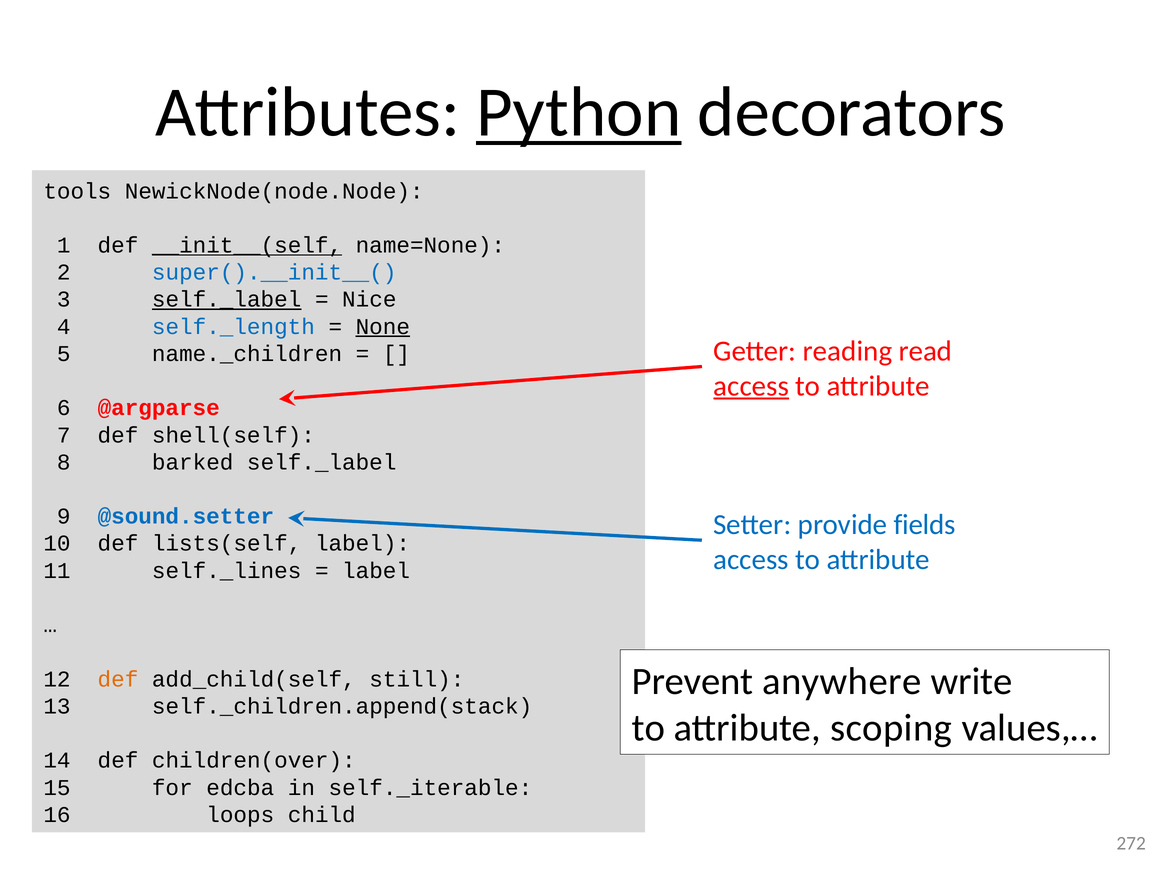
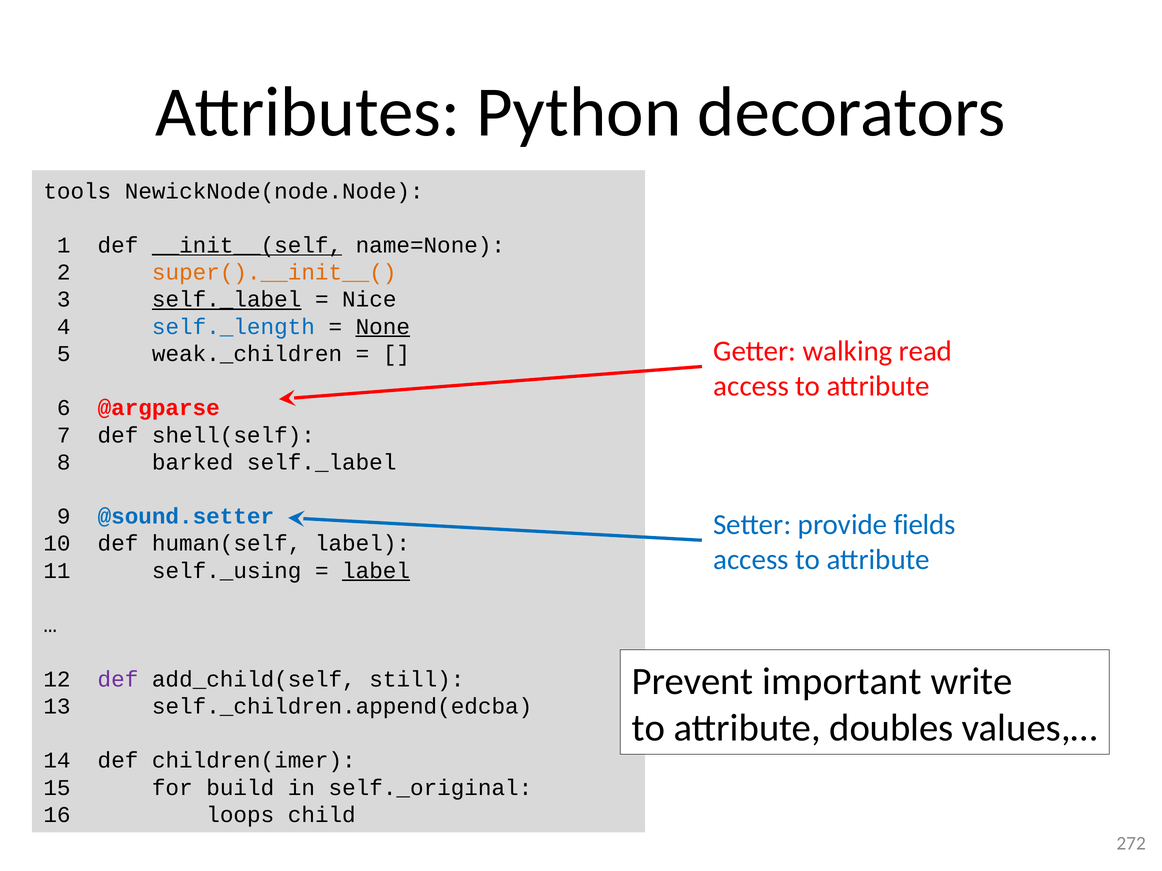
Python underline: present -> none
super().__init__( colour: blue -> orange
reading: reading -> walking
name._children: name._children -> weak._children
access at (751, 386) underline: present -> none
lists(self: lists(self -> human(self
self._lines: self._lines -> self._using
label at (376, 571) underline: none -> present
anywhere: anywhere -> important
def at (118, 679) colour: orange -> purple
self._children.append(stack: self._children.append(stack -> self._children.append(edcba
scoping: scoping -> doubles
children(over: children(over -> children(imer
edcba: edcba -> build
self._iterable: self._iterable -> self._original
